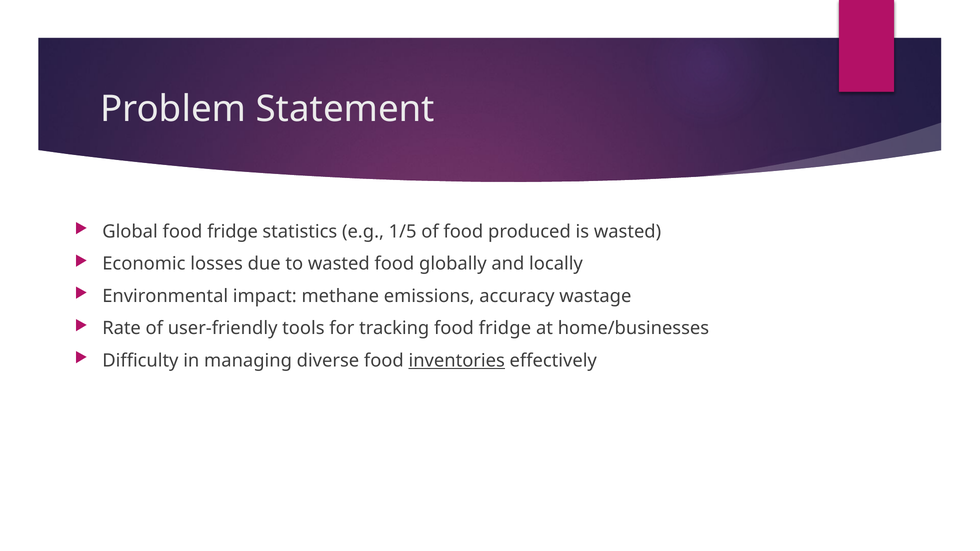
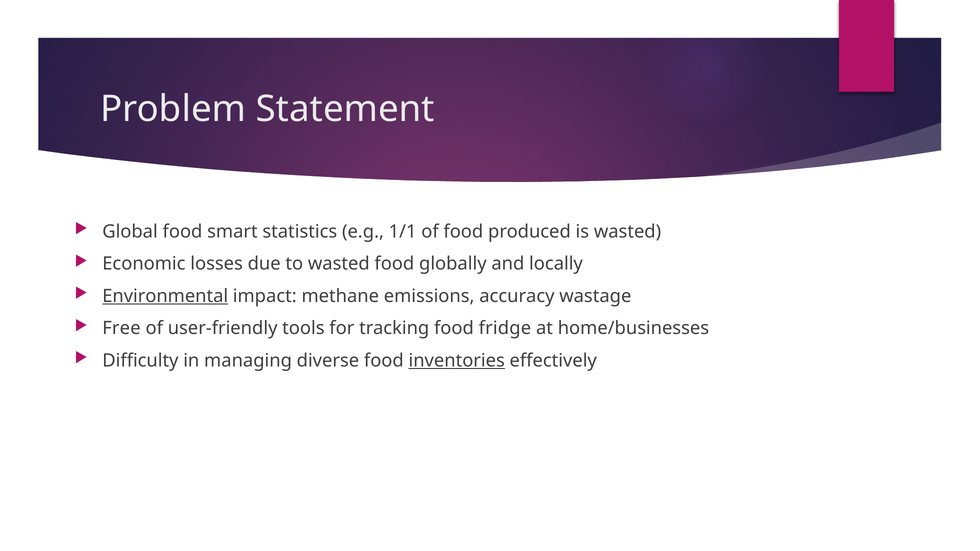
Global food fridge: fridge -> smart
1/5: 1/5 -> 1/1
Environmental underline: none -> present
Rate: Rate -> Free
